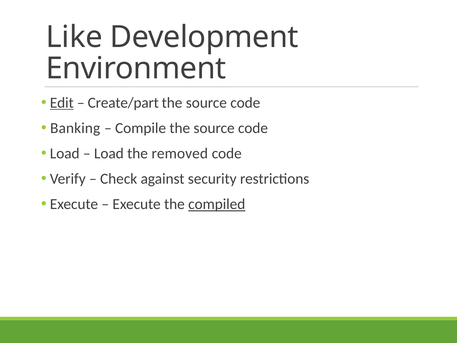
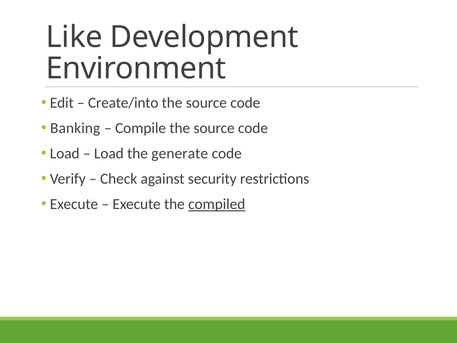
Edit underline: present -> none
Create/part: Create/part -> Create/into
removed: removed -> generate
